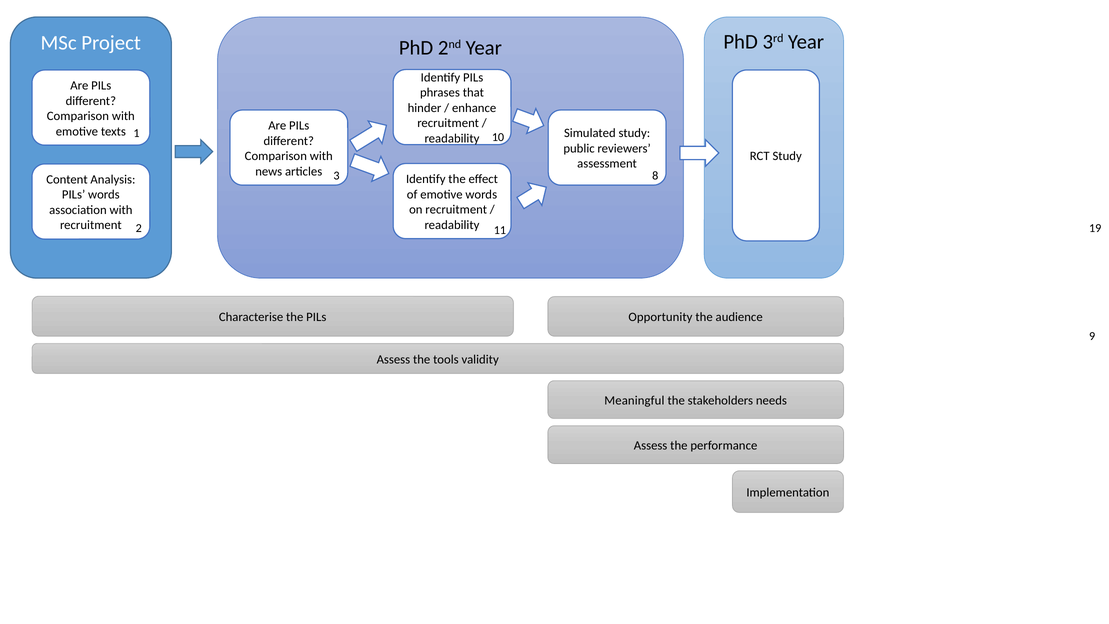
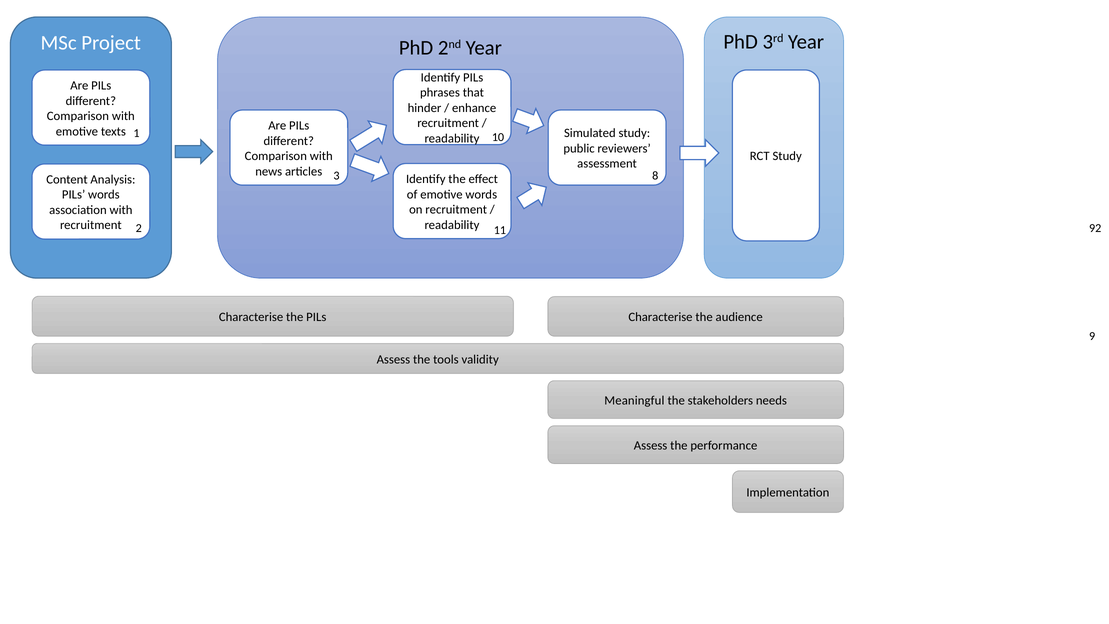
19: 19 -> 92
PILs Opportunity: Opportunity -> Characterise
